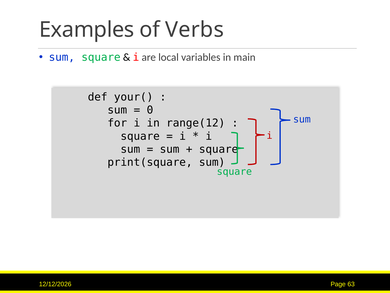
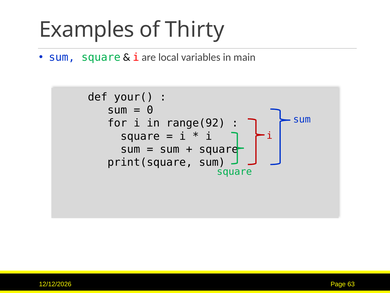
Verbs: Verbs -> Thirty
range(12: range(12 -> range(92
